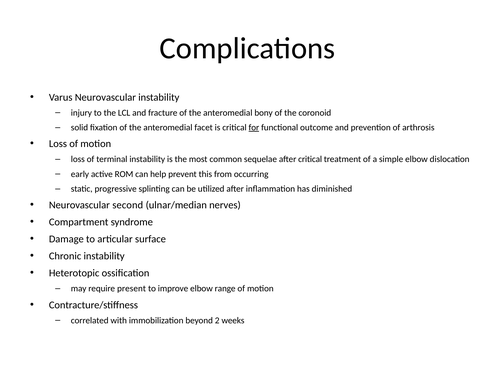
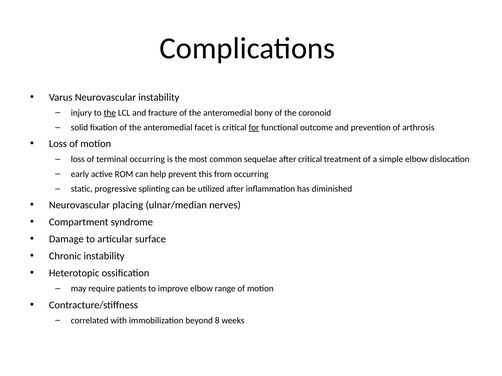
the at (110, 113) underline: none -> present
terminal instability: instability -> occurring
second: second -> placing
present: present -> patients
2: 2 -> 8
